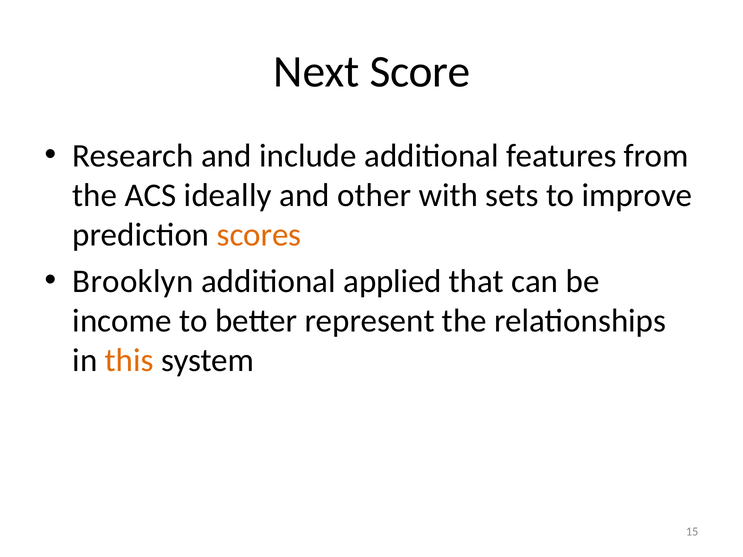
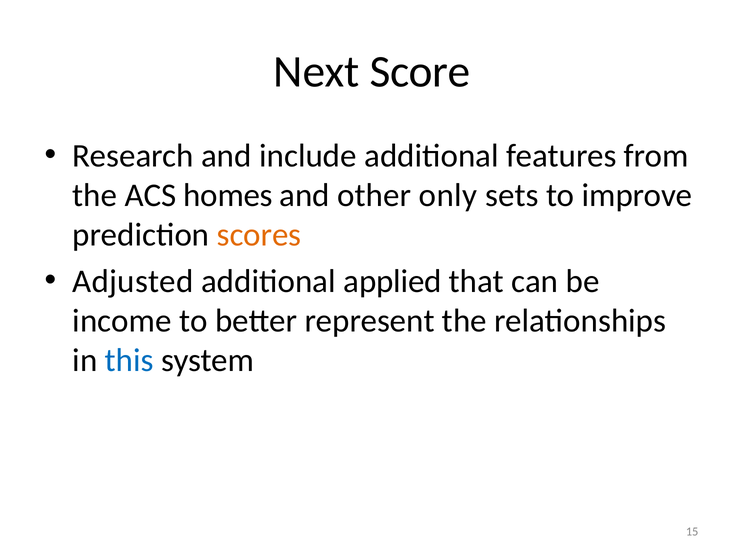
ideally: ideally -> homes
with: with -> only
Brooklyn: Brooklyn -> Adjusted
this colour: orange -> blue
